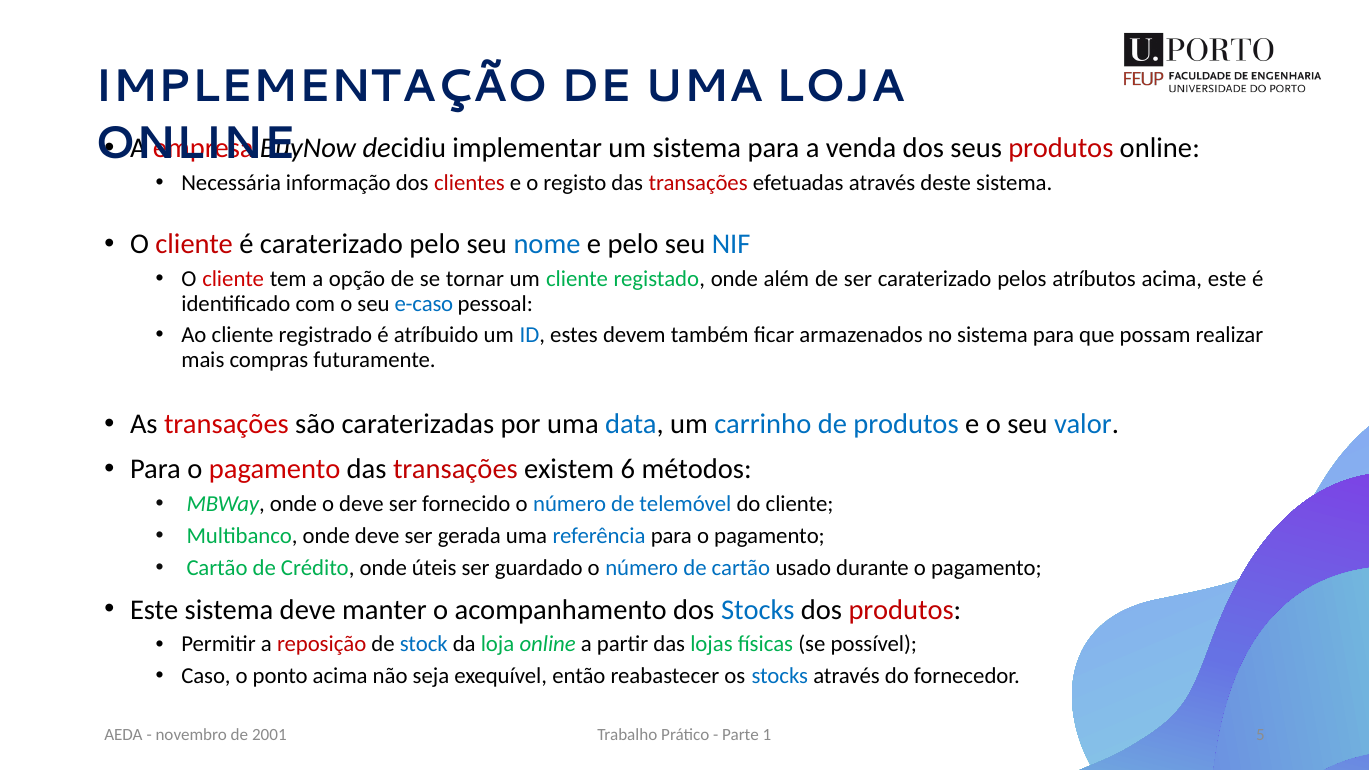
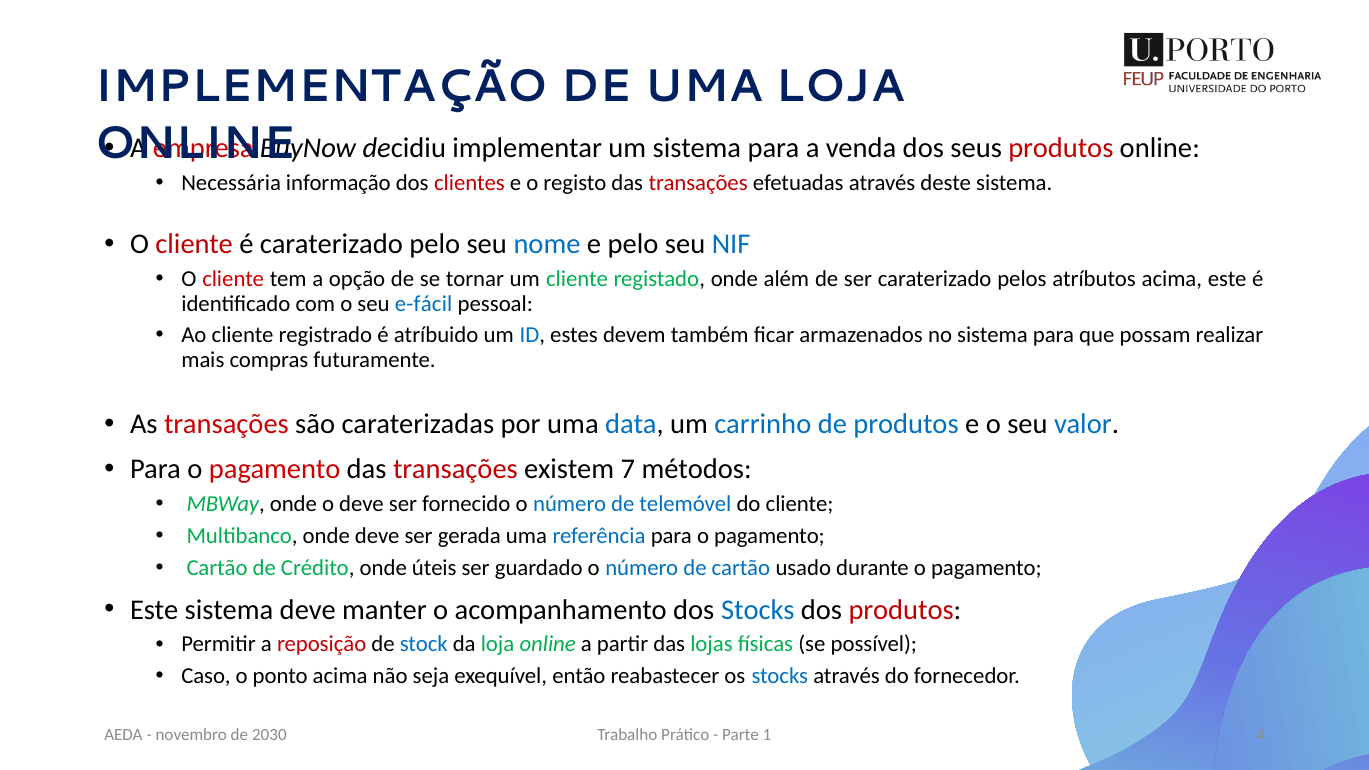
e-caso: e-caso -> e-fácil
6: 6 -> 7
5: 5 -> 4
2001: 2001 -> 2030
